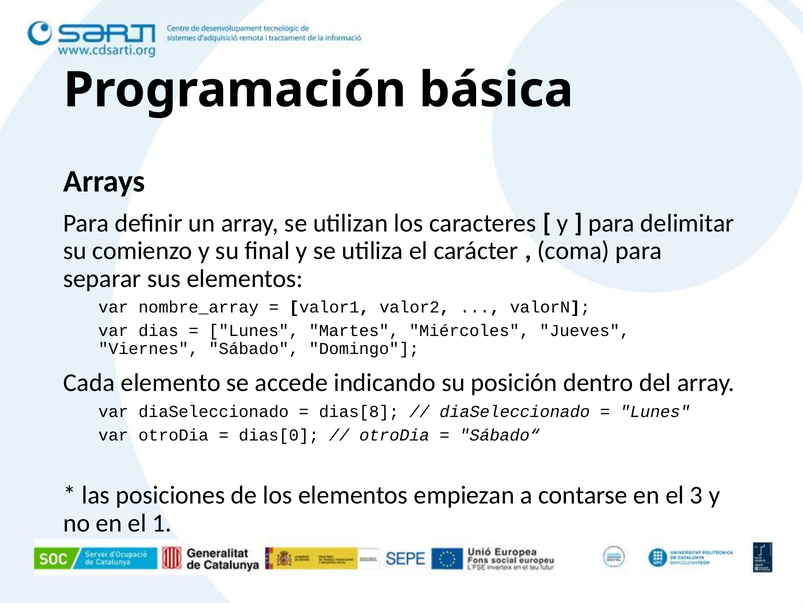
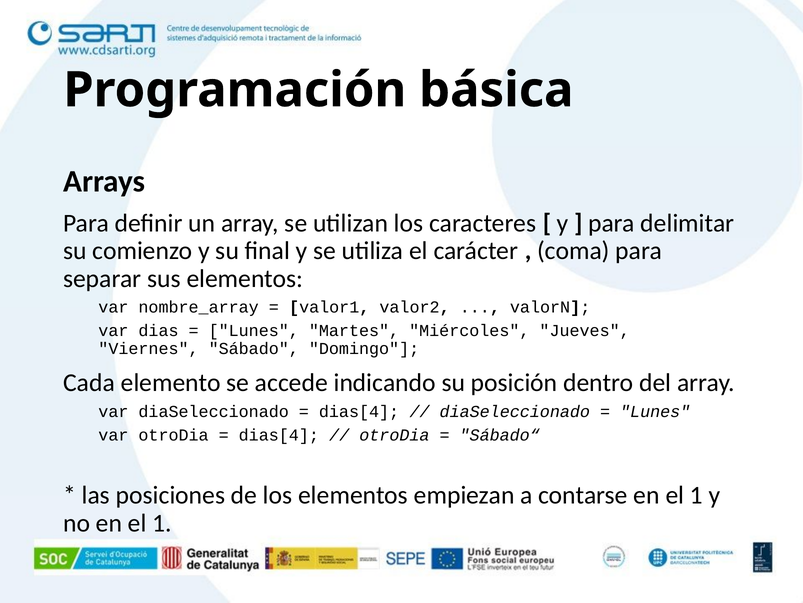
dias[8 at (359, 411): dias[8 -> dias[4
dias[0 at (279, 435): dias[0 -> dias[4
contarse en el 3: 3 -> 1
